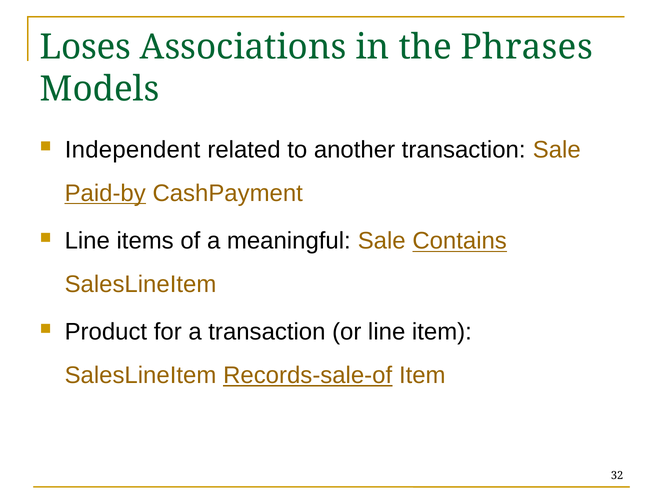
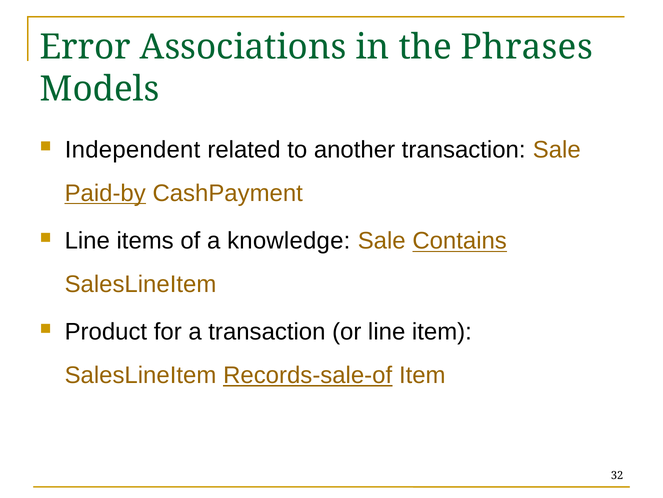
Loses: Loses -> Error
meaningful: meaningful -> knowledge
